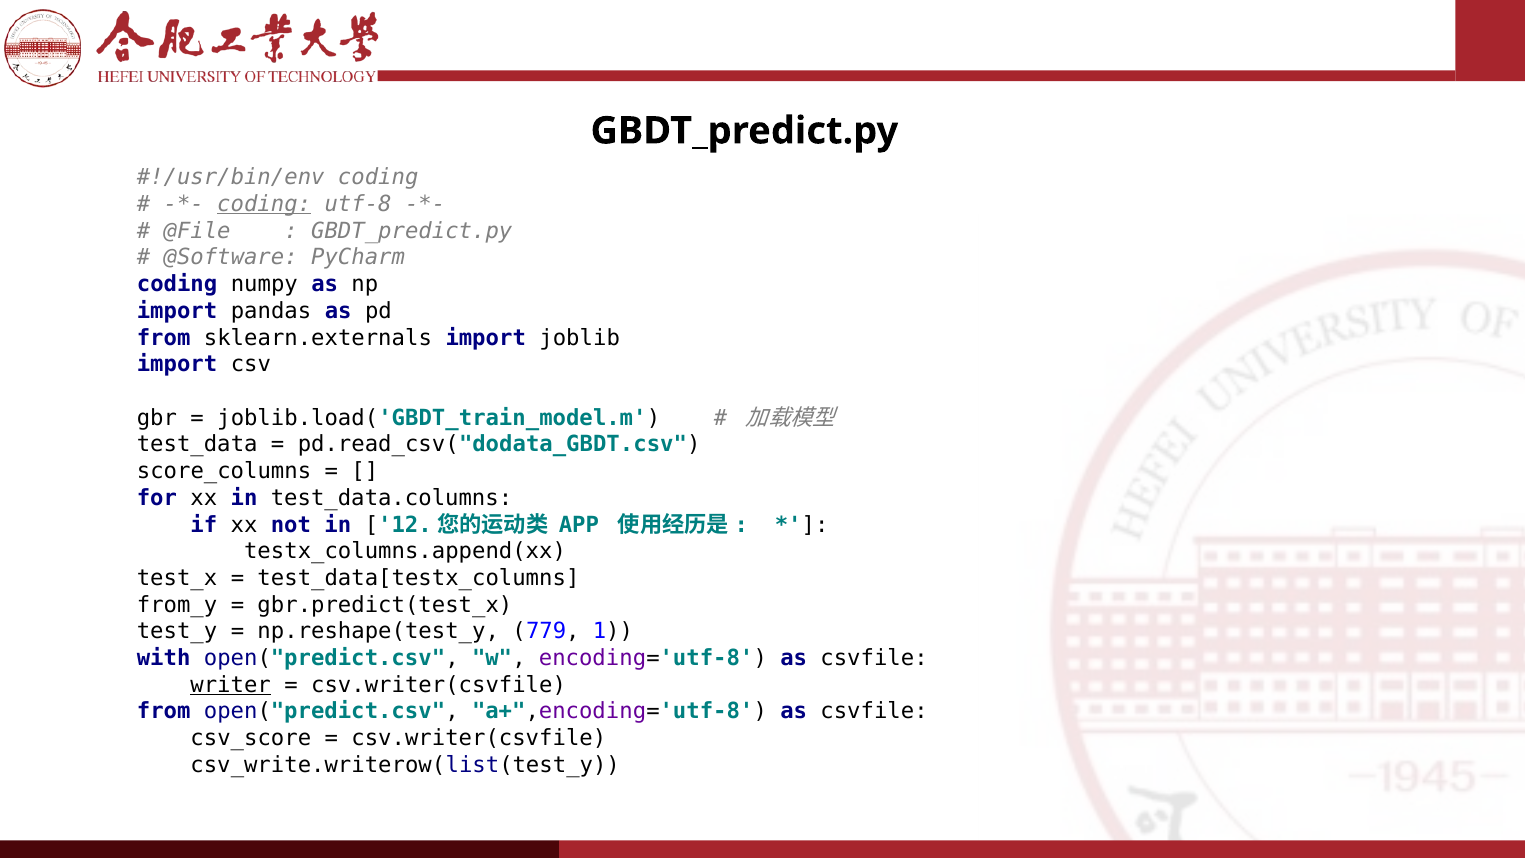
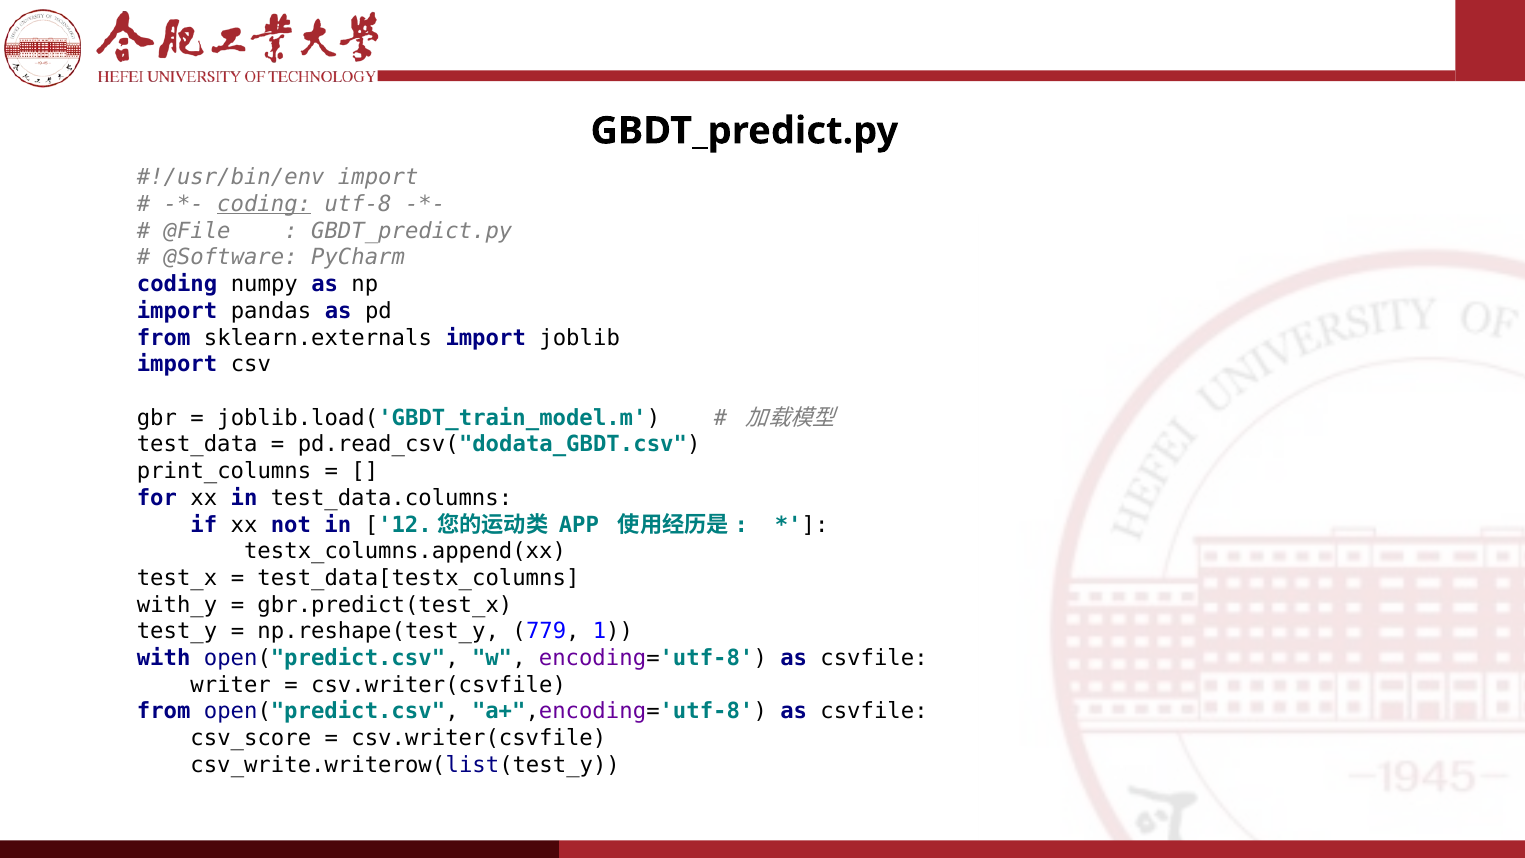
coding at (378, 177): coding -> import
score_columns: score_columns -> print_columns
from_y: from_y -> with_y
writer underline: present -> none
